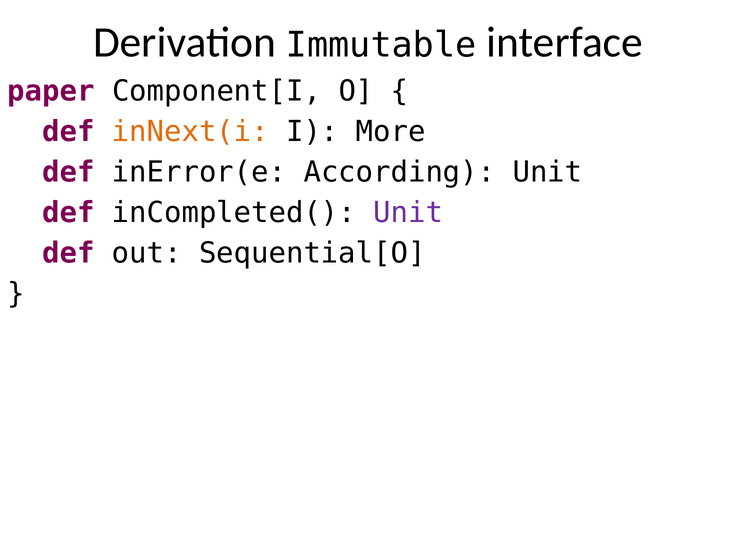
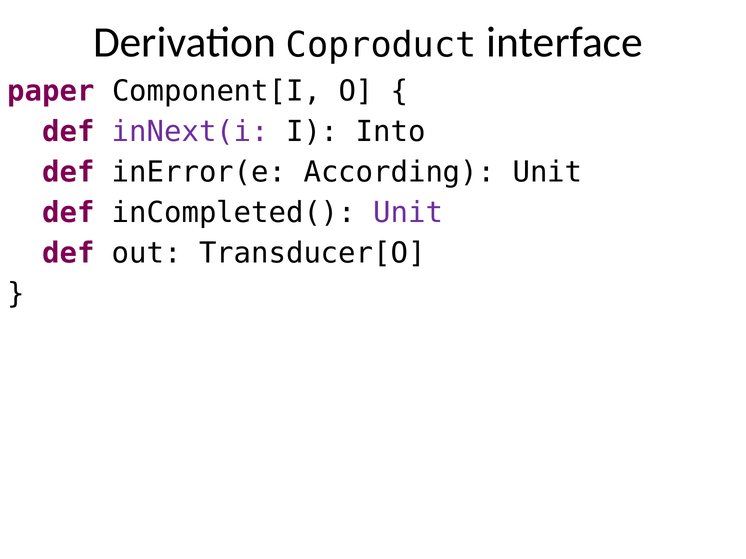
Immutable: Immutable -> Coproduct
inNext(i colour: orange -> purple
More: More -> Into
Sequential[O: Sequential[O -> Transducer[O
